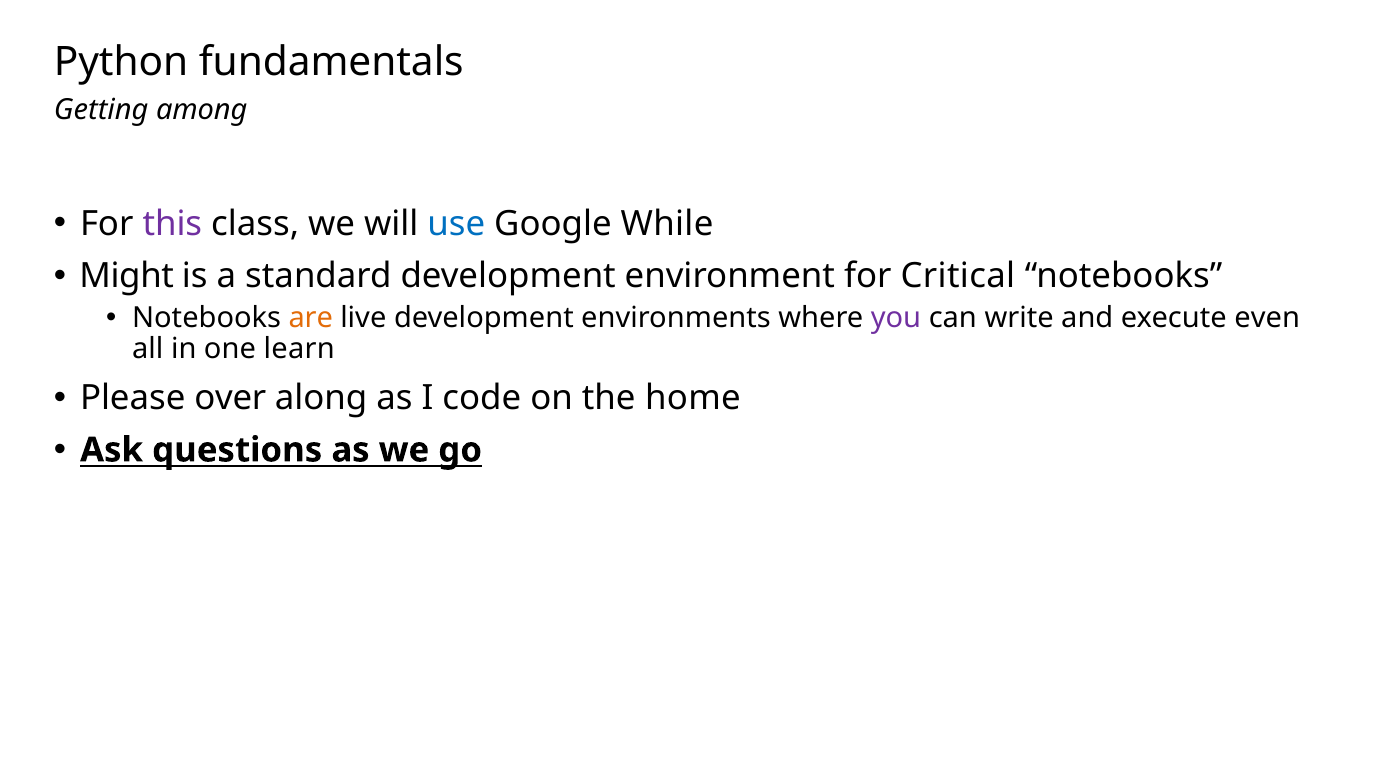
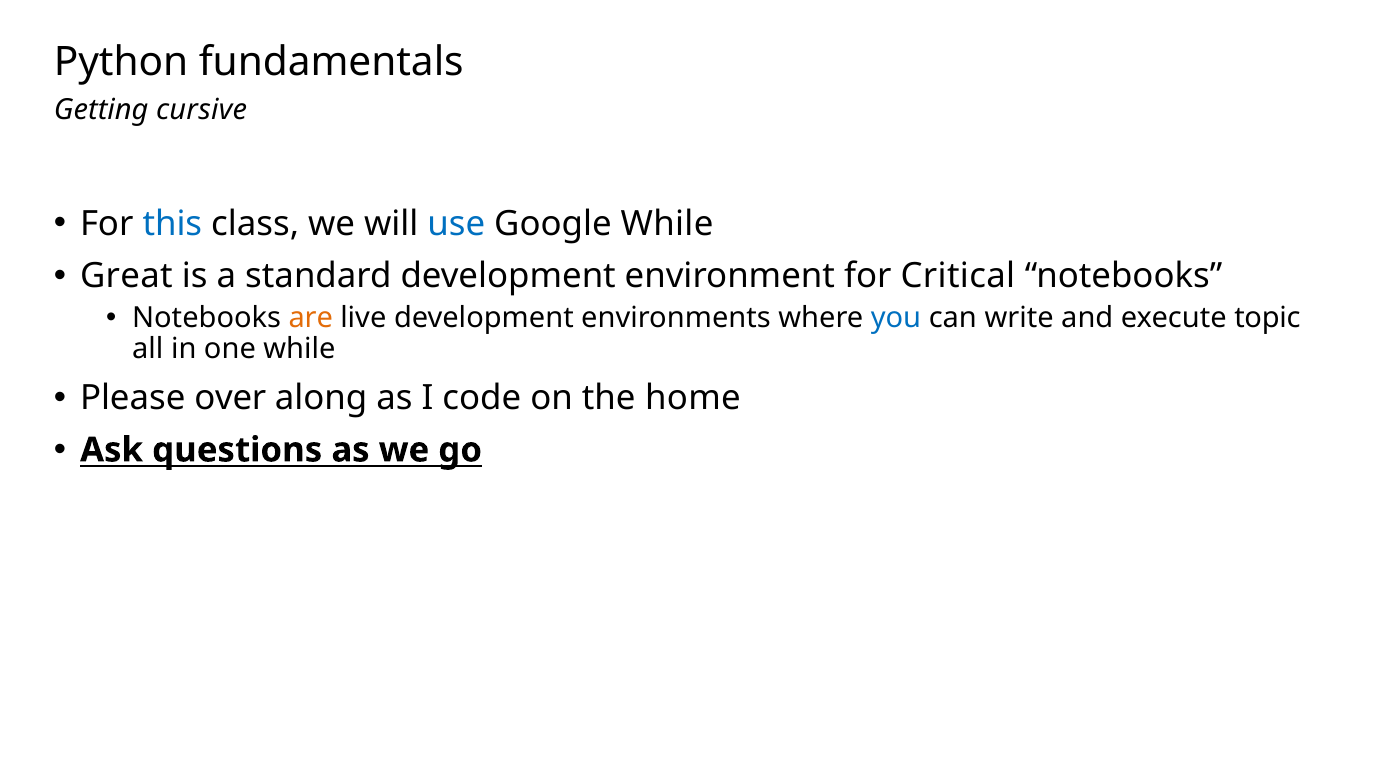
among: among -> cursive
this colour: purple -> blue
Might: Might -> Great
you colour: purple -> blue
even: even -> topic
one learn: learn -> while
